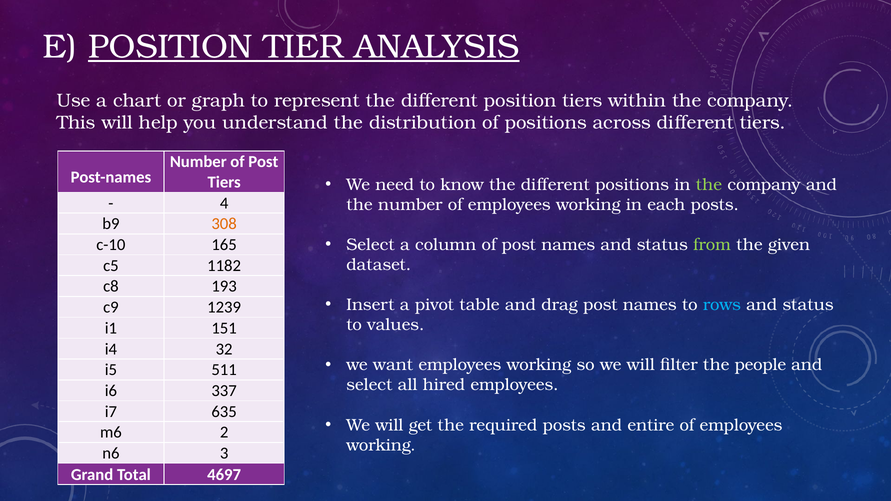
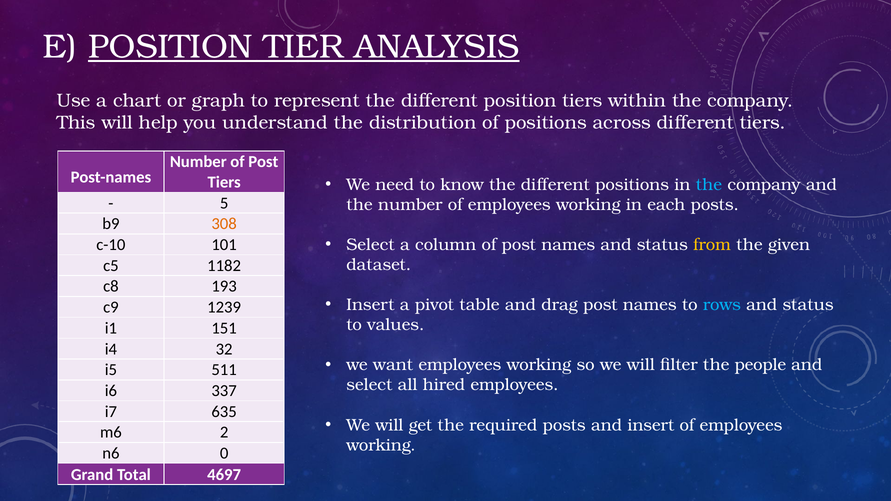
the at (709, 185) colour: light green -> light blue
4: 4 -> 5
from colour: light green -> yellow
165: 165 -> 101
and entire: entire -> insert
3: 3 -> 0
